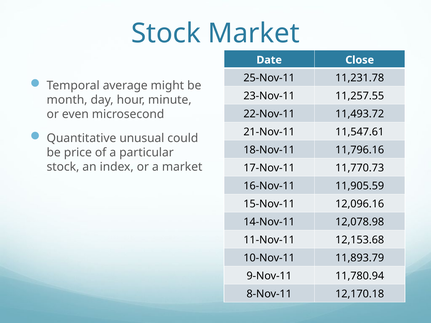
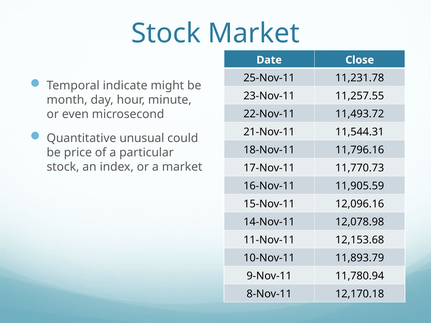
average: average -> indicate
11,547.61: 11,547.61 -> 11,544.31
